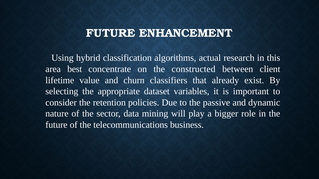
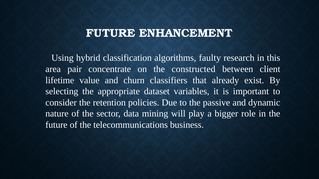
actual: actual -> faulty
best: best -> pair
